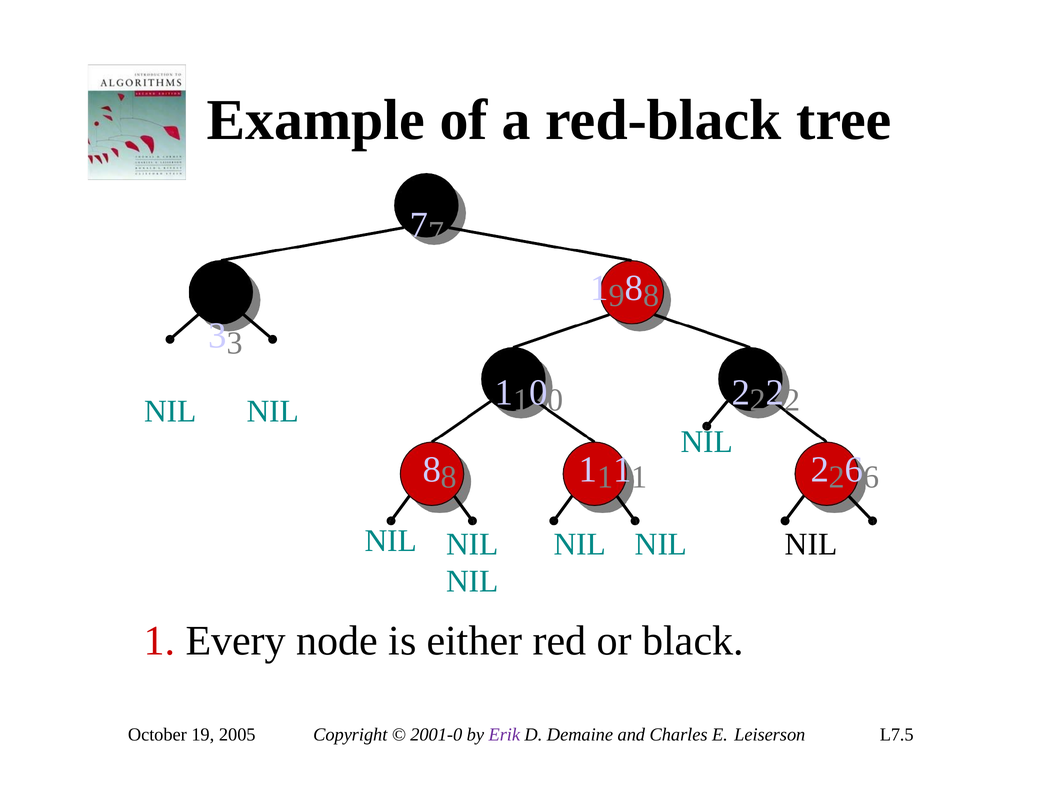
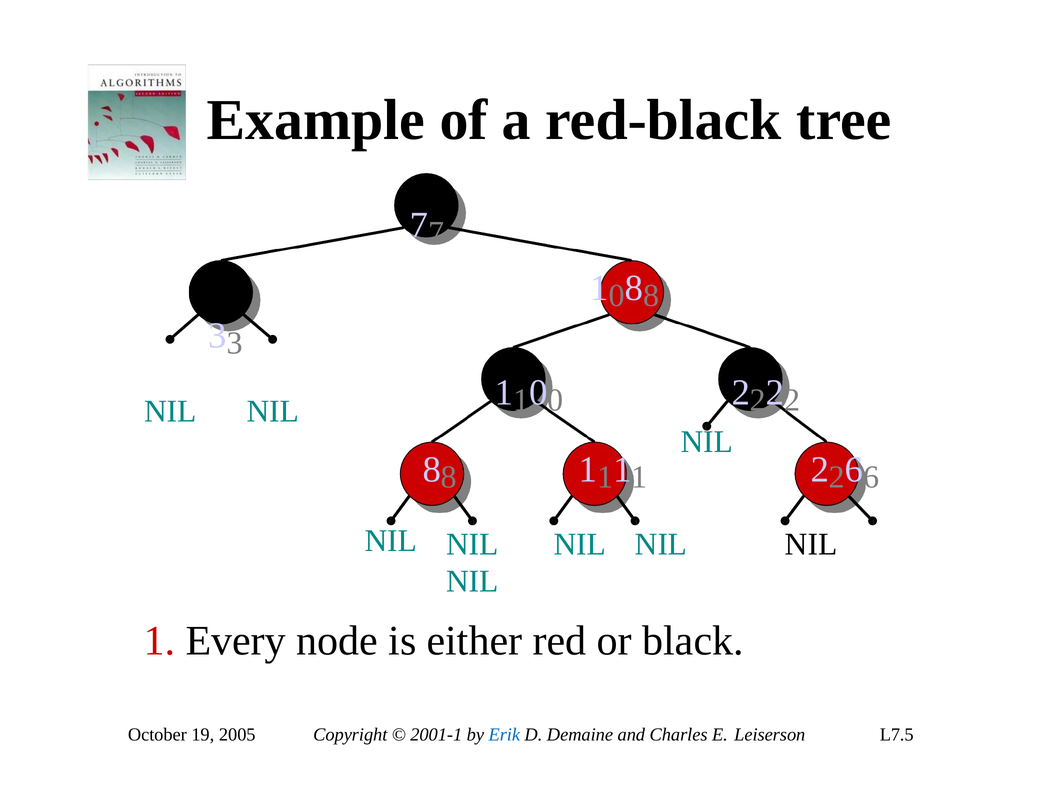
9 at (617, 296): 9 -> 0
2001-0: 2001-0 -> 2001-1
Erik colour: purple -> blue
